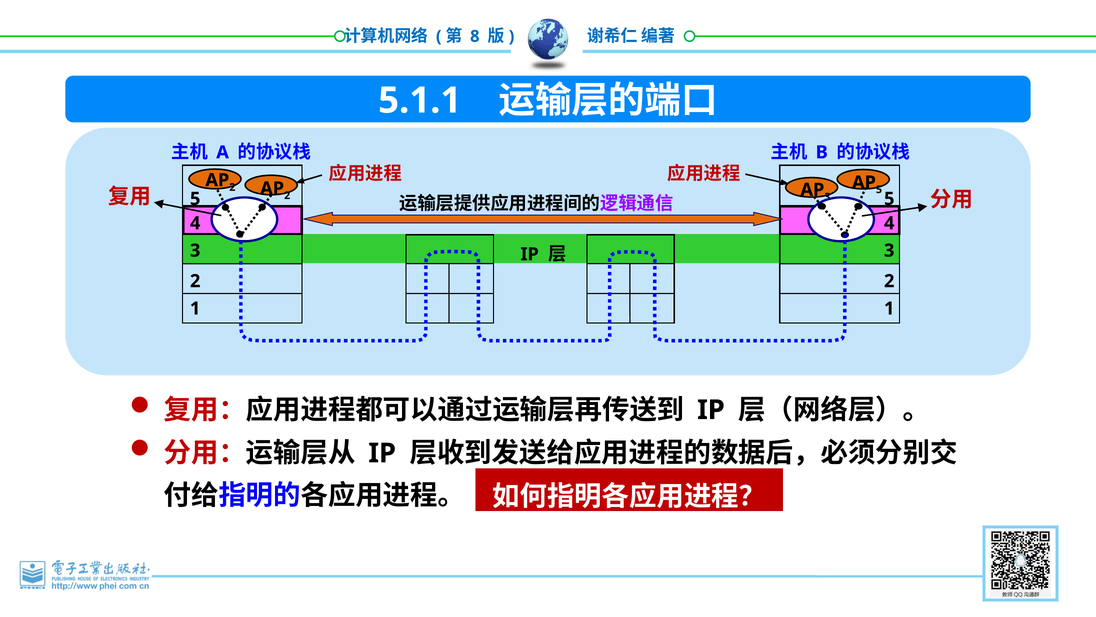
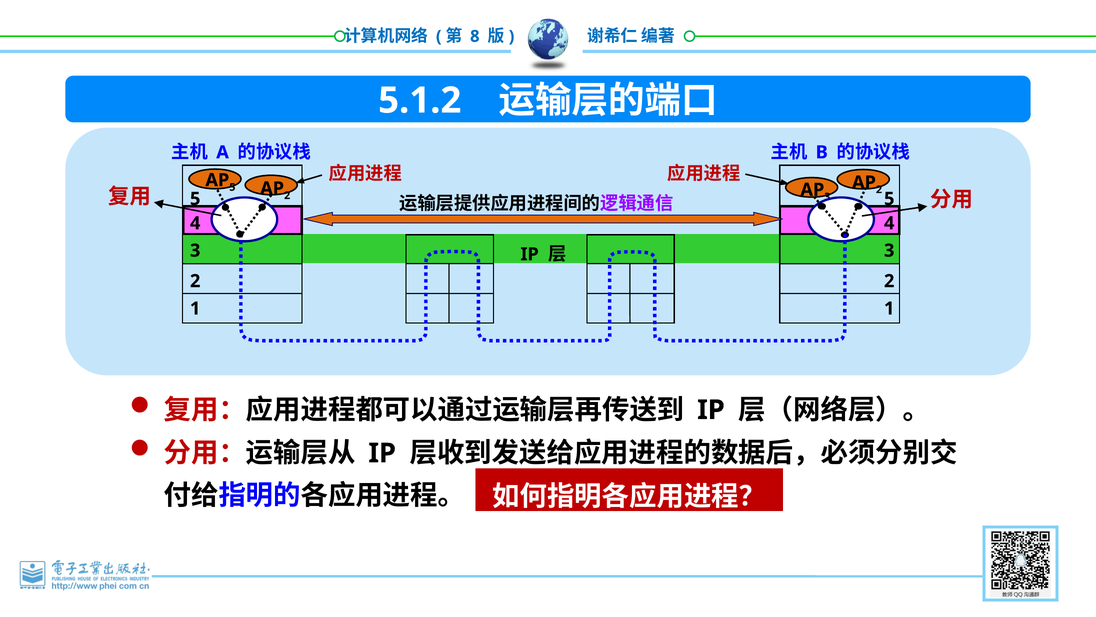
5.1.1: 5.1.1 -> 5.1.2
2 at (232, 187): 2 -> 5
5 at (879, 189): 5 -> 2
